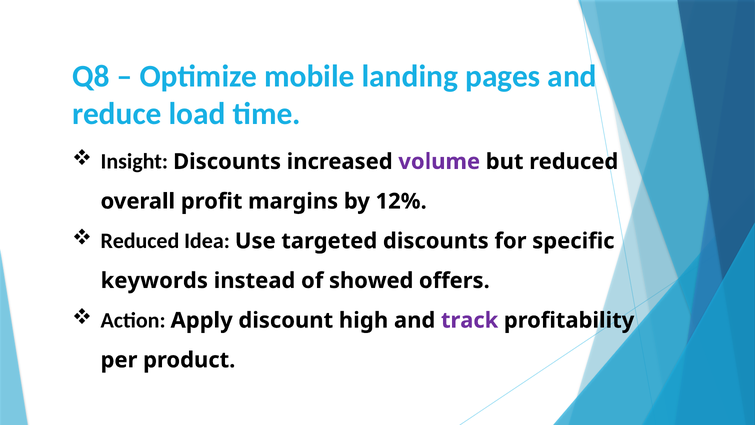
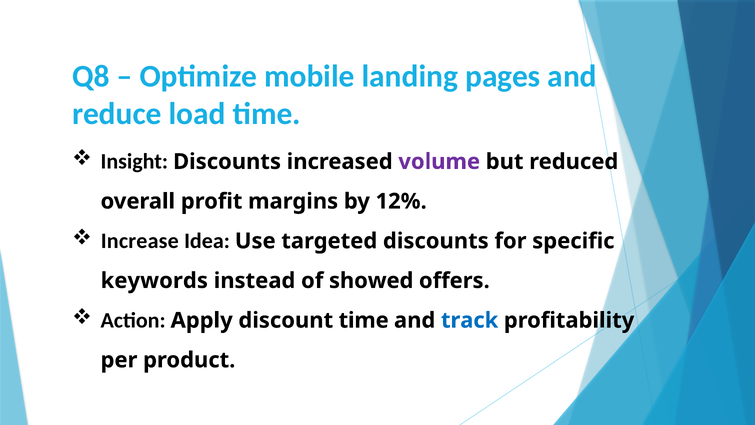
Reduced at (140, 241): Reduced -> Increase
discount high: high -> time
track colour: purple -> blue
